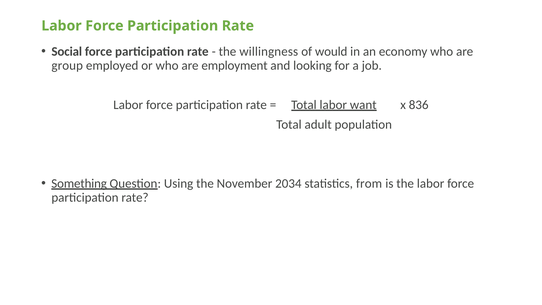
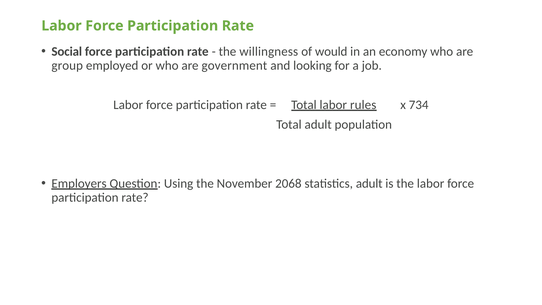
employment: employment -> government
want: want -> rules
836: 836 -> 734
Something: Something -> Employers
2034: 2034 -> 2068
statistics from: from -> adult
